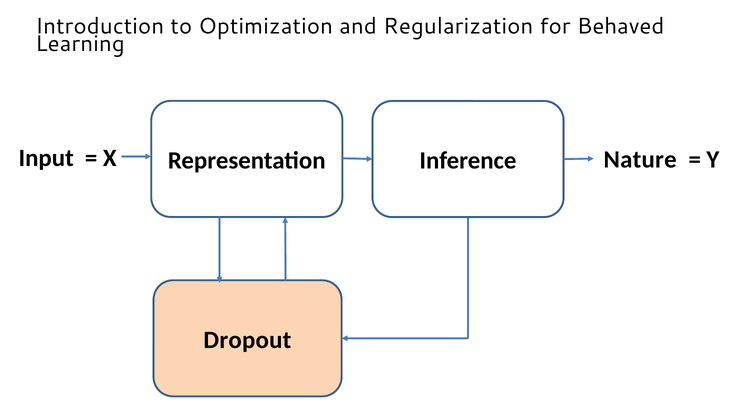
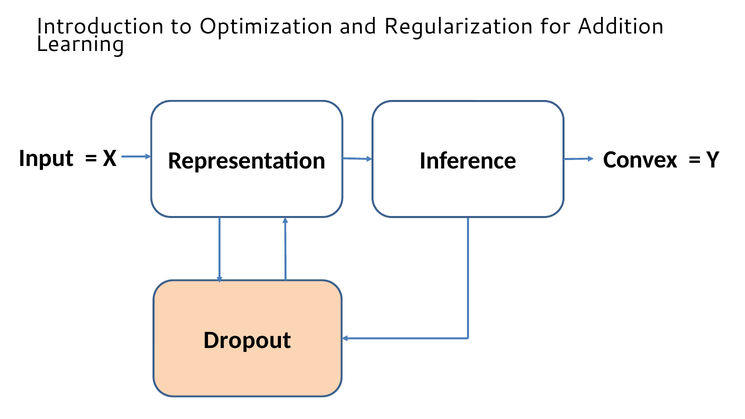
Behaved: Behaved -> Addition
Nature: Nature -> Convex
